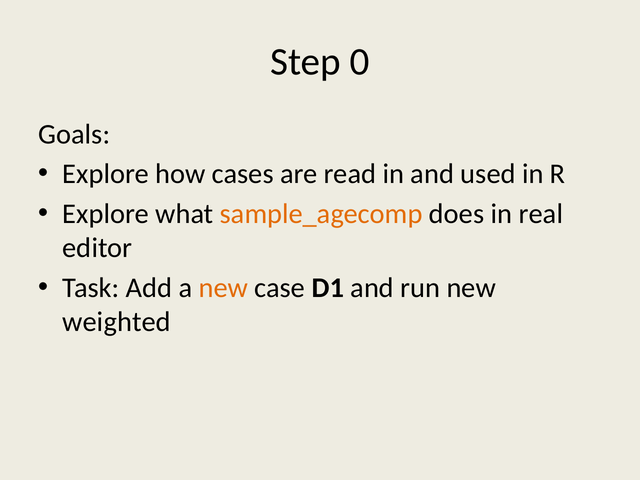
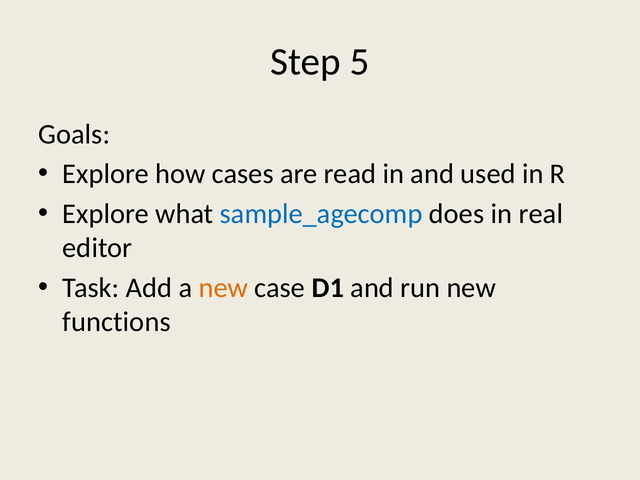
0: 0 -> 5
sample_agecomp colour: orange -> blue
weighted: weighted -> functions
